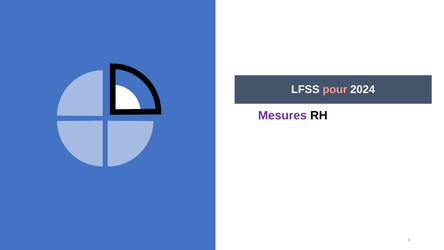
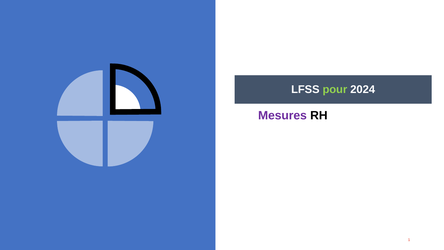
pour colour: pink -> light green
